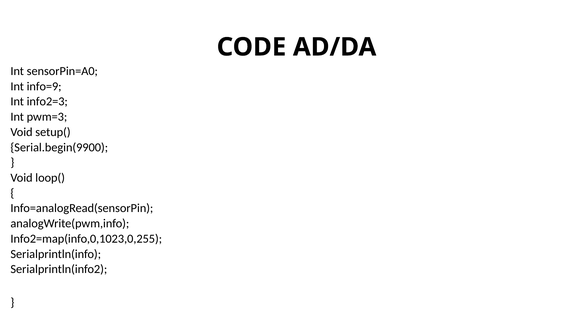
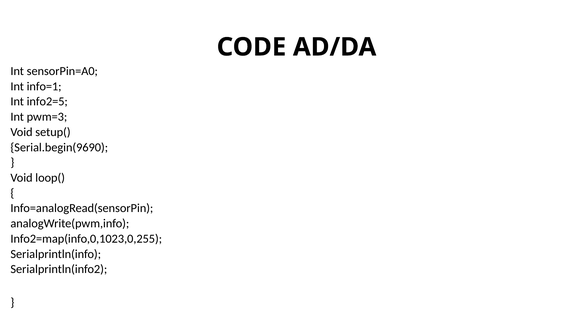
info=9: info=9 -> info=1
info2=3: info2=3 -> info2=5
Serial.begin(9900: Serial.begin(9900 -> Serial.begin(9690
